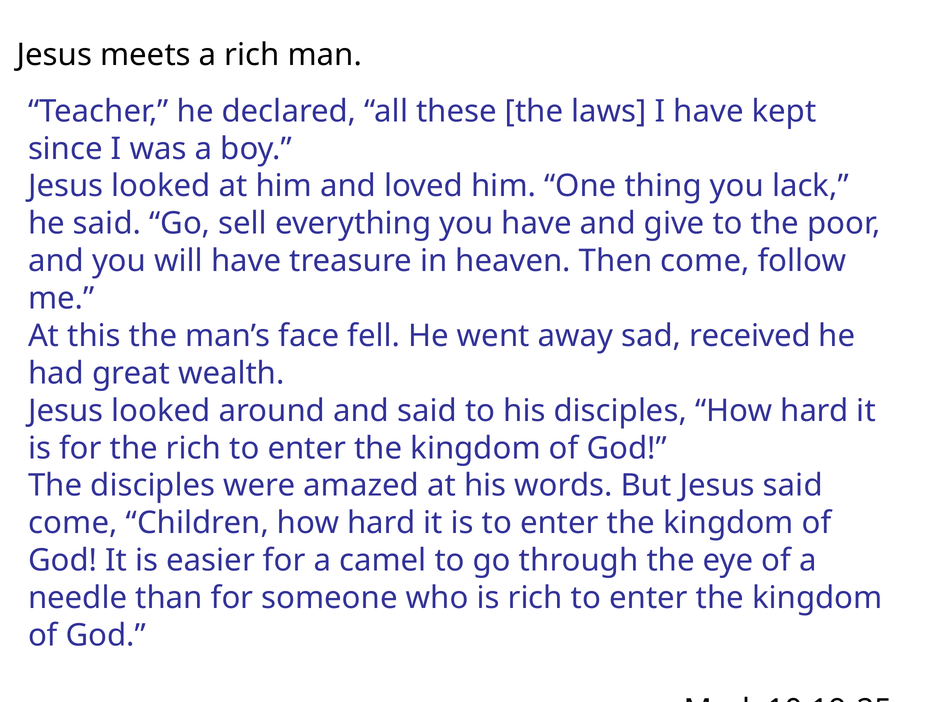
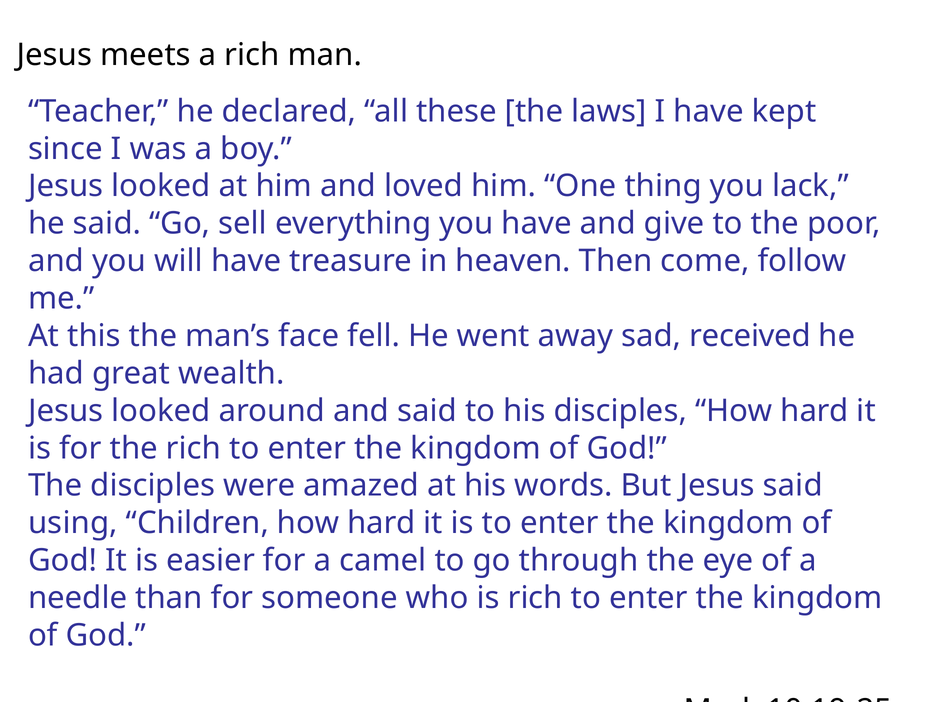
come at (73, 523): come -> using
